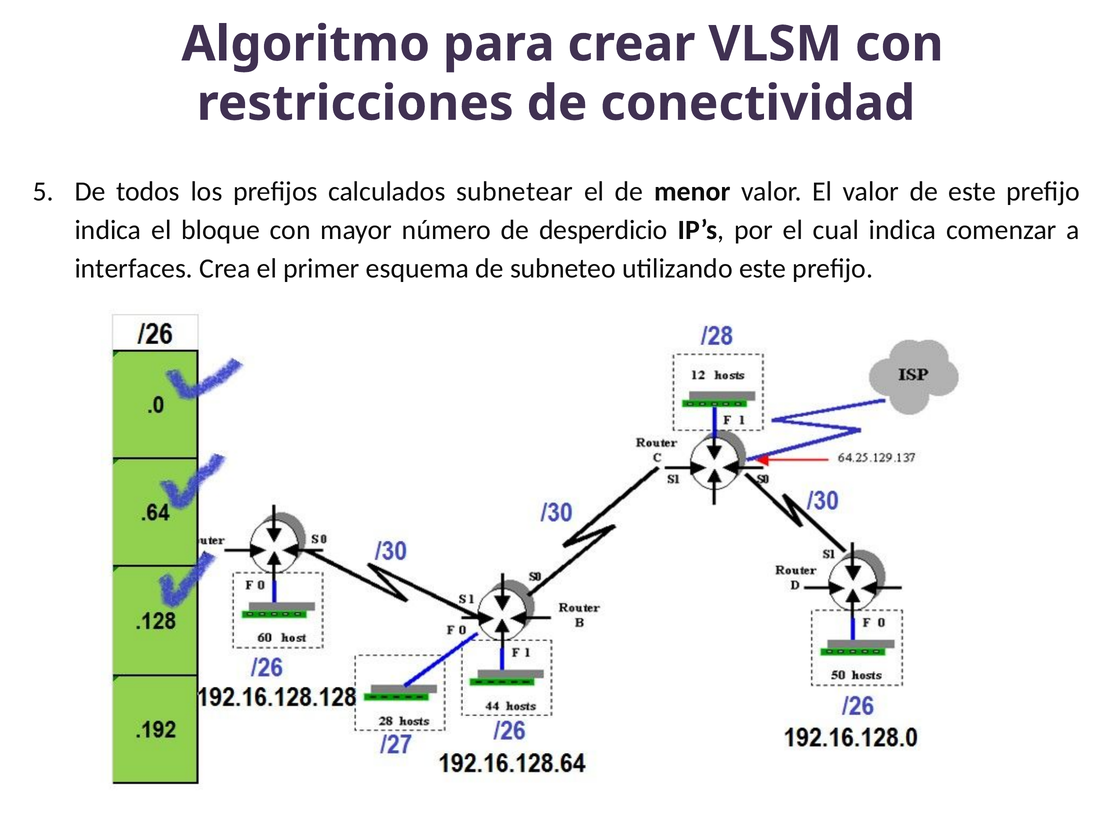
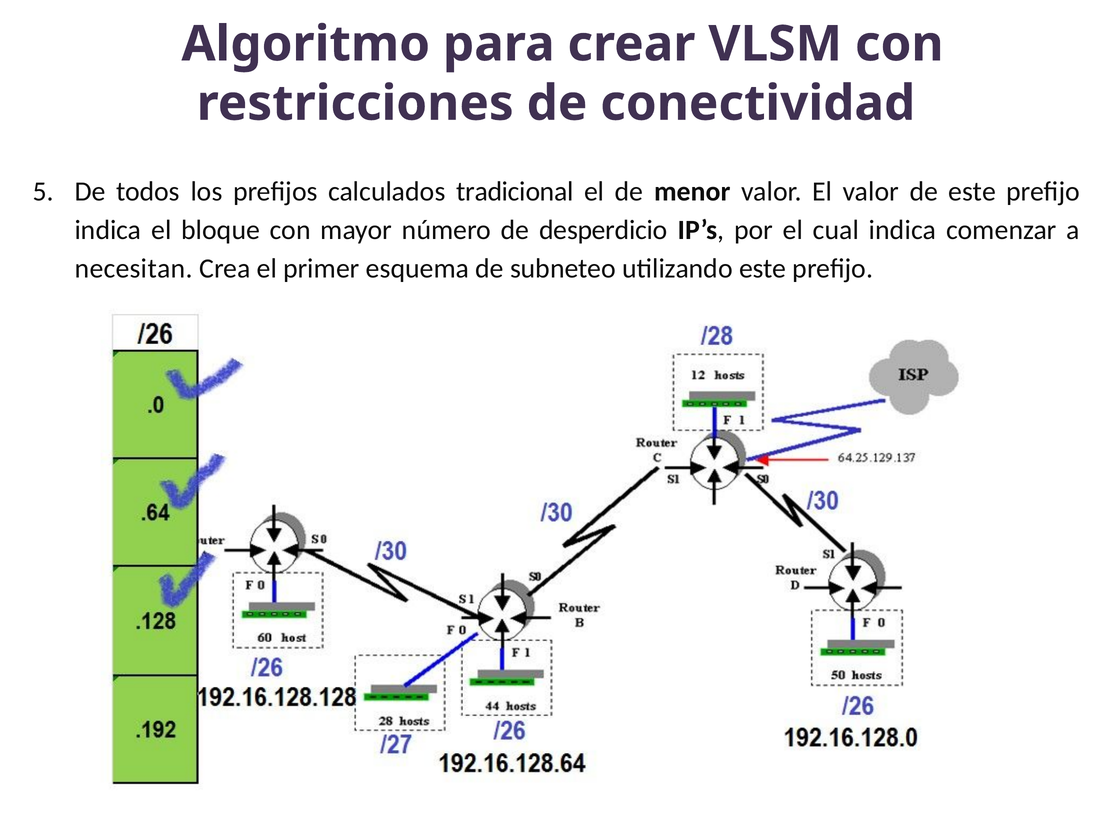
subnetear: subnetear -> tradicional
interfaces: interfaces -> necesitan
